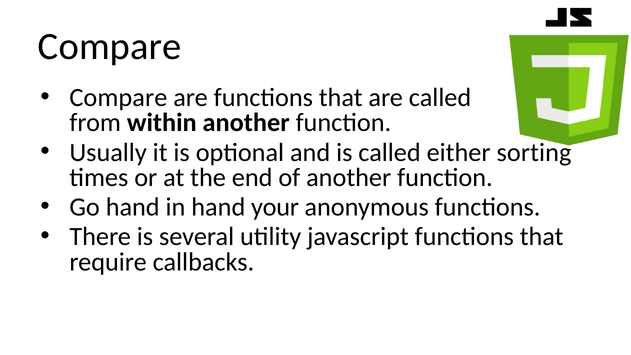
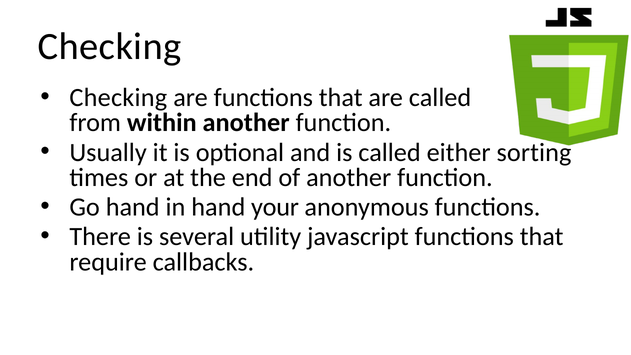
Compare at (110, 46): Compare -> Checking
Compare at (118, 98): Compare -> Checking
